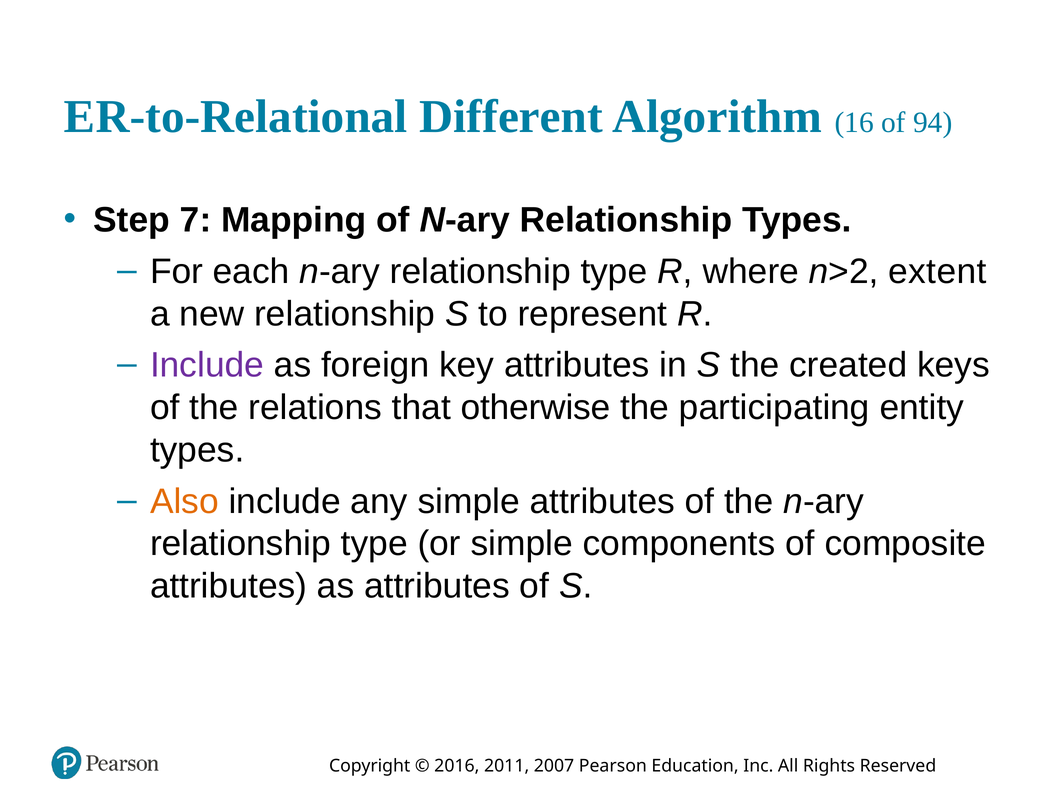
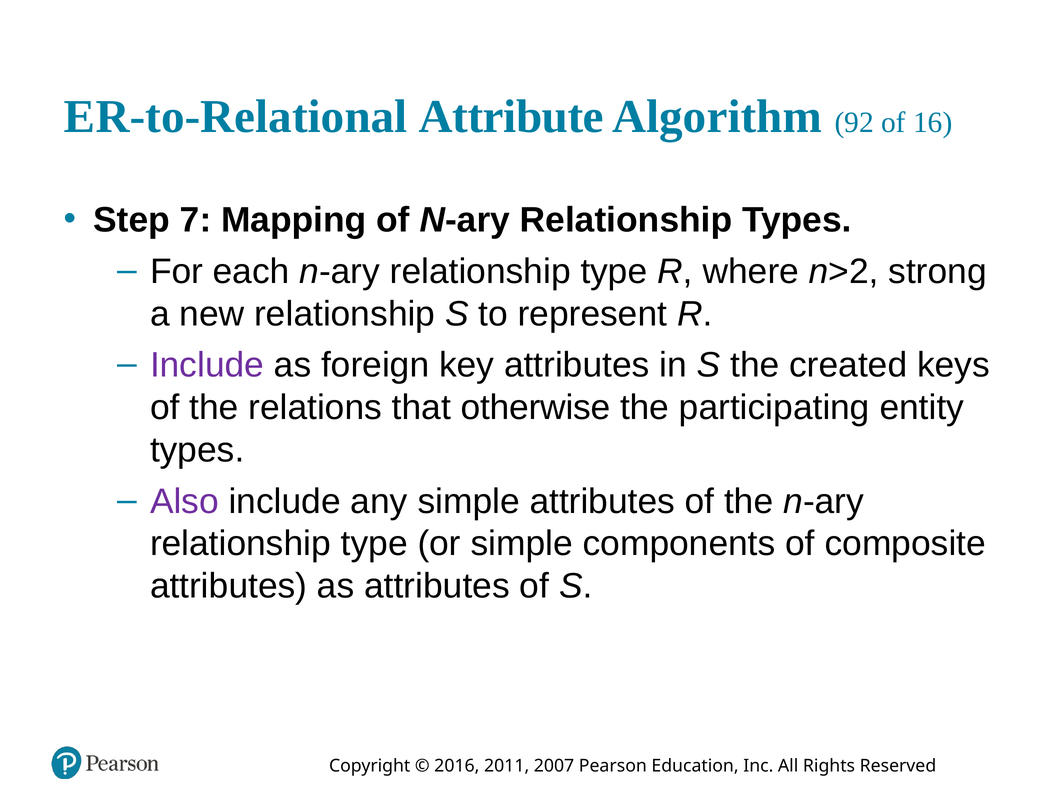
Different: Different -> Attribute
16: 16 -> 92
94: 94 -> 16
extent: extent -> strong
Also colour: orange -> purple
